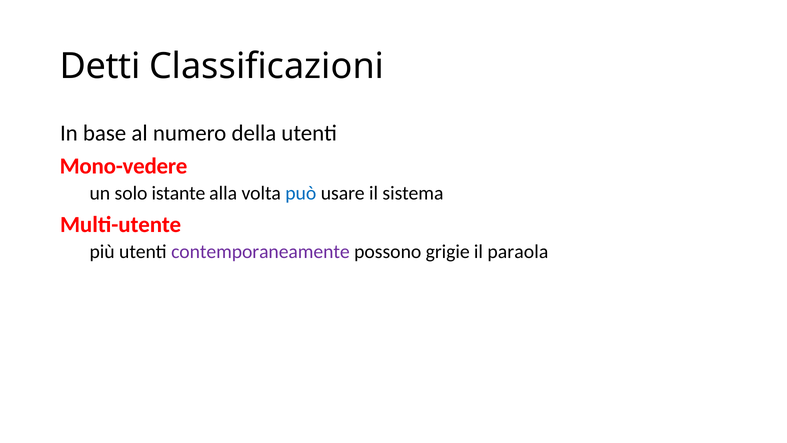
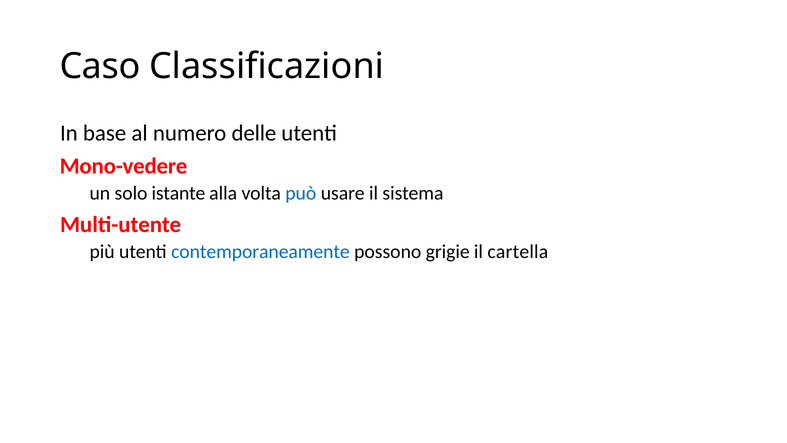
Detti: Detti -> Caso
della: della -> delle
contemporaneamente colour: purple -> blue
paraola: paraola -> cartella
